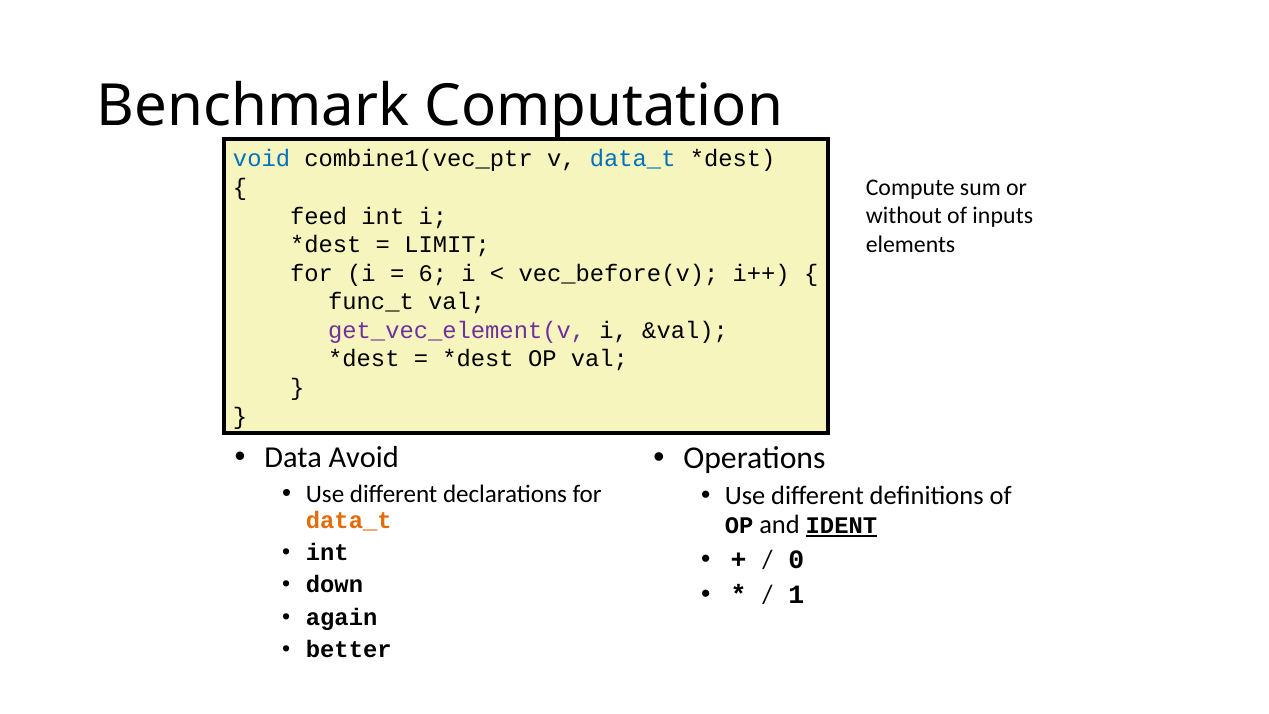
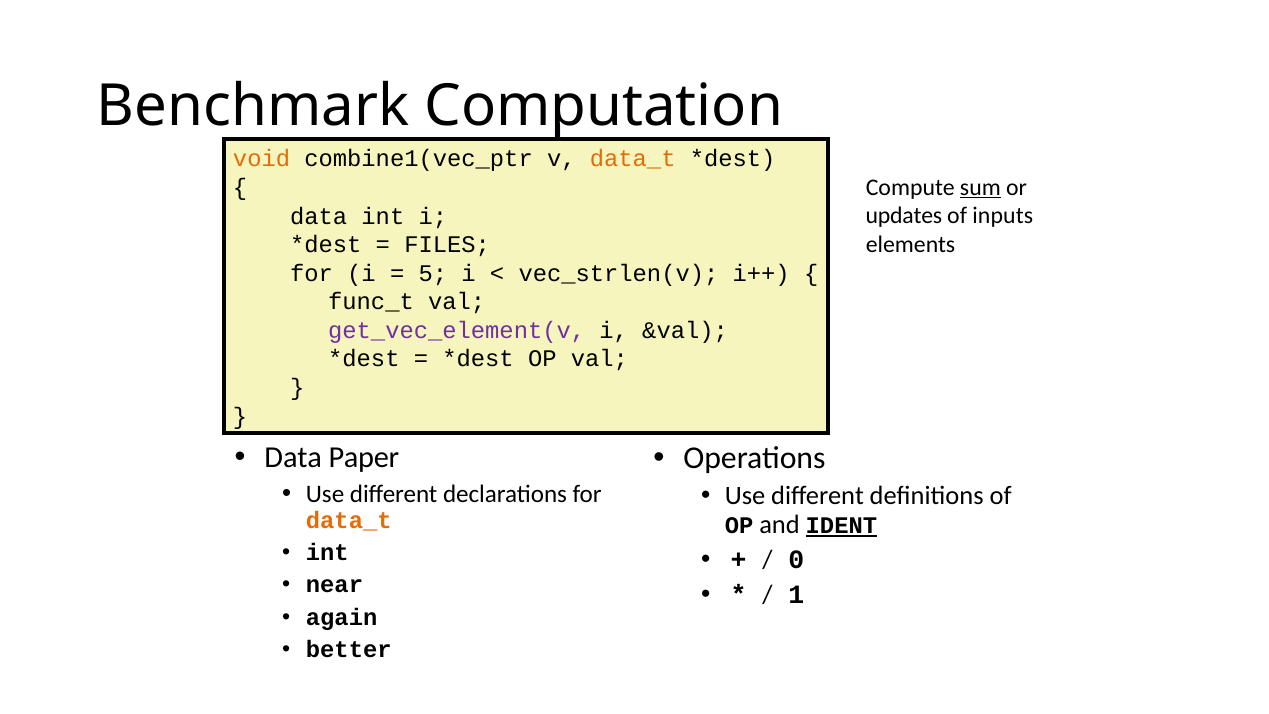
void colour: blue -> orange
data_t at (633, 159) colour: blue -> orange
sum underline: none -> present
without: without -> updates
feed at (319, 216): feed -> data
LIMIT: LIMIT -> FILES
6: 6 -> 5
vec_before(v: vec_before(v -> vec_strlen(v
Avoid: Avoid -> Paper
down: down -> near
